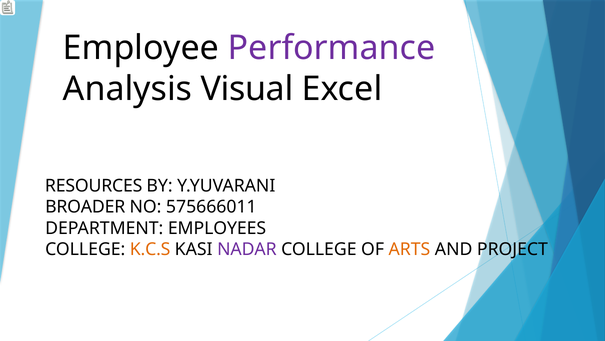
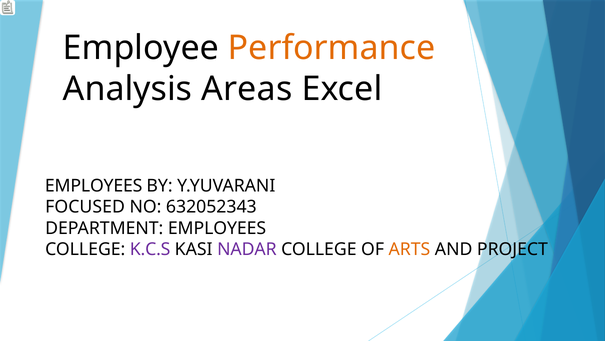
Performance colour: purple -> orange
Visual: Visual -> Areas
RESOURCES at (94, 185): RESOURCES -> EMPLOYEES
BROADER: BROADER -> FOCUSED
575666011: 575666011 -> 632052343
K.C.S colour: orange -> purple
